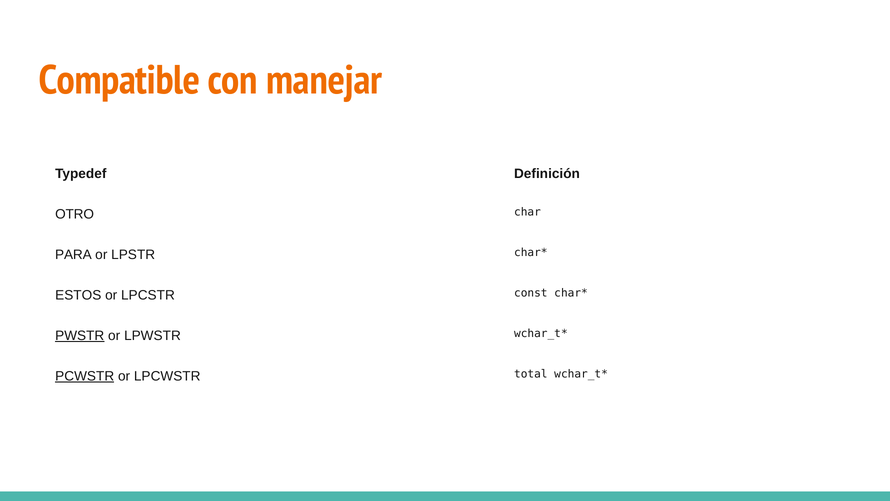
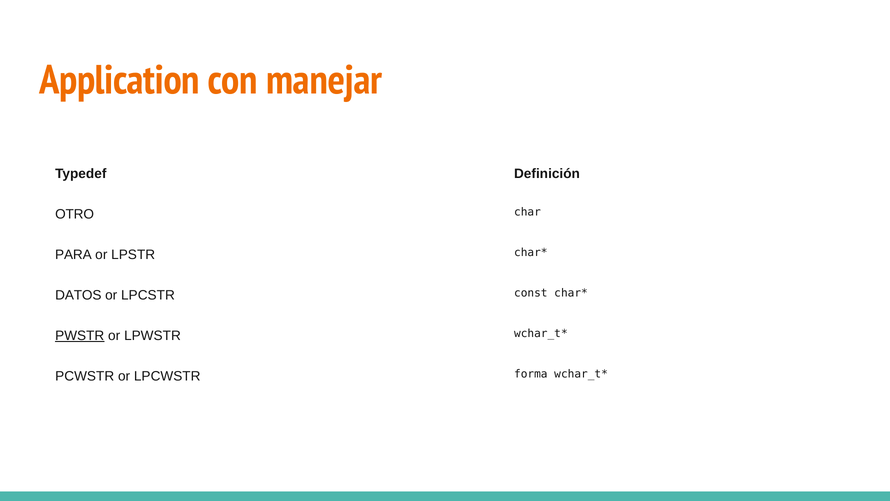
Compatible: Compatible -> Application
ESTOS: ESTOS -> DATOS
PCWSTR underline: present -> none
total: total -> forma
